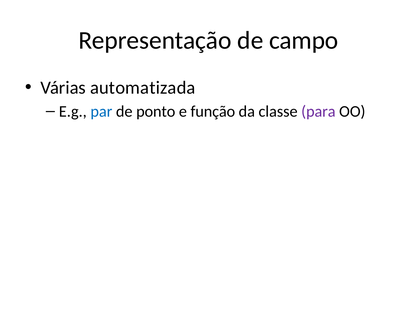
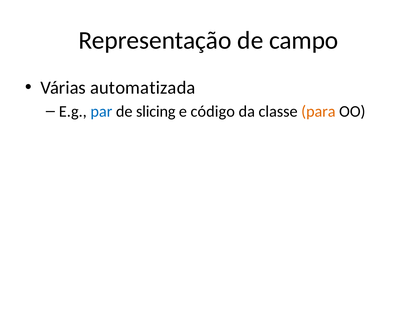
ponto: ponto -> slicing
função: função -> código
para colour: purple -> orange
